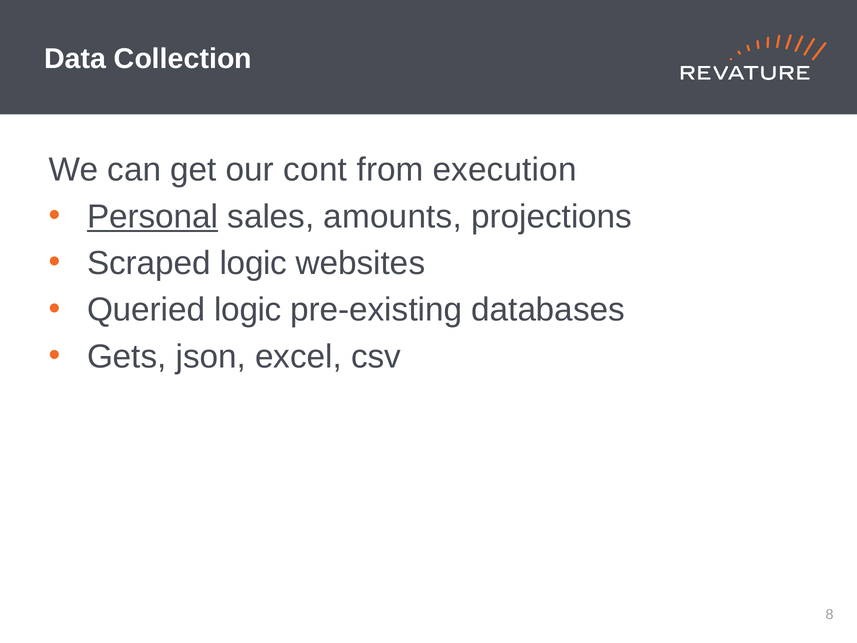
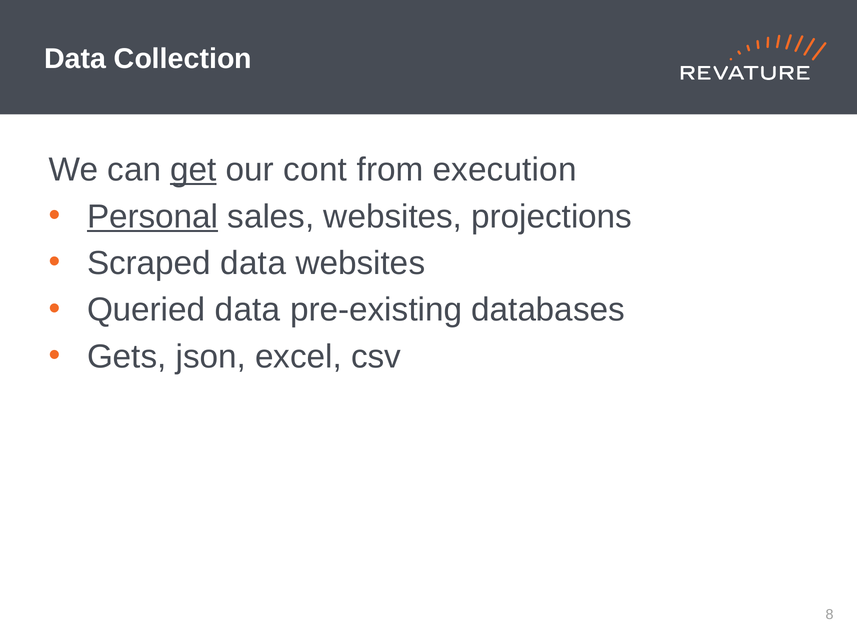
get underline: none -> present
sales amounts: amounts -> websites
Scraped logic: logic -> data
Queried logic: logic -> data
